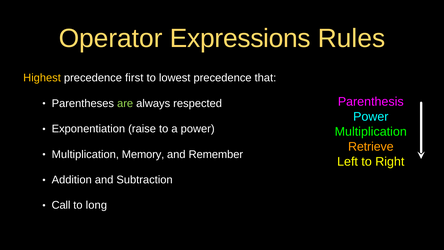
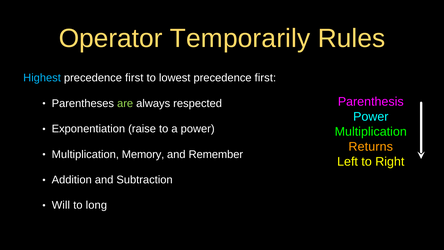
Expressions: Expressions -> Temporarily
Highest colour: yellow -> light blue
lowest precedence that: that -> first
Retrieve: Retrieve -> Returns
Call: Call -> Will
